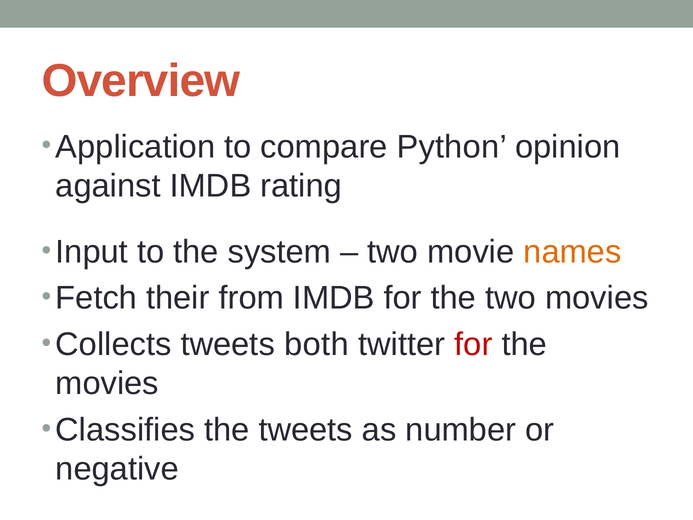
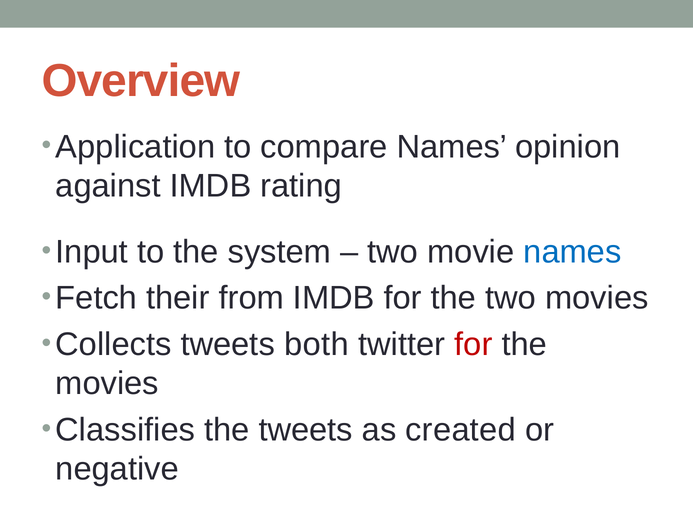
compare Python: Python -> Names
names at (572, 252) colour: orange -> blue
number: number -> created
